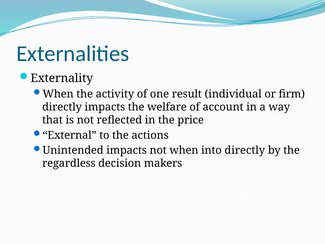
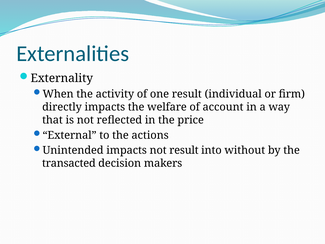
not when: when -> result
into directly: directly -> without
regardless: regardless -> transacted
